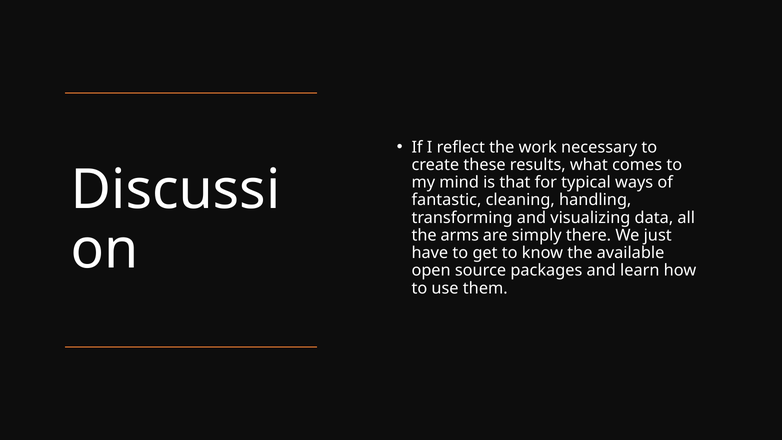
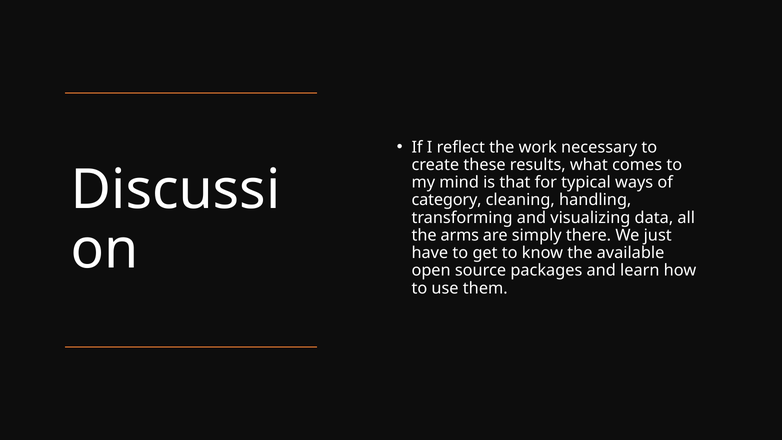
fantastic: fantastic -> category
